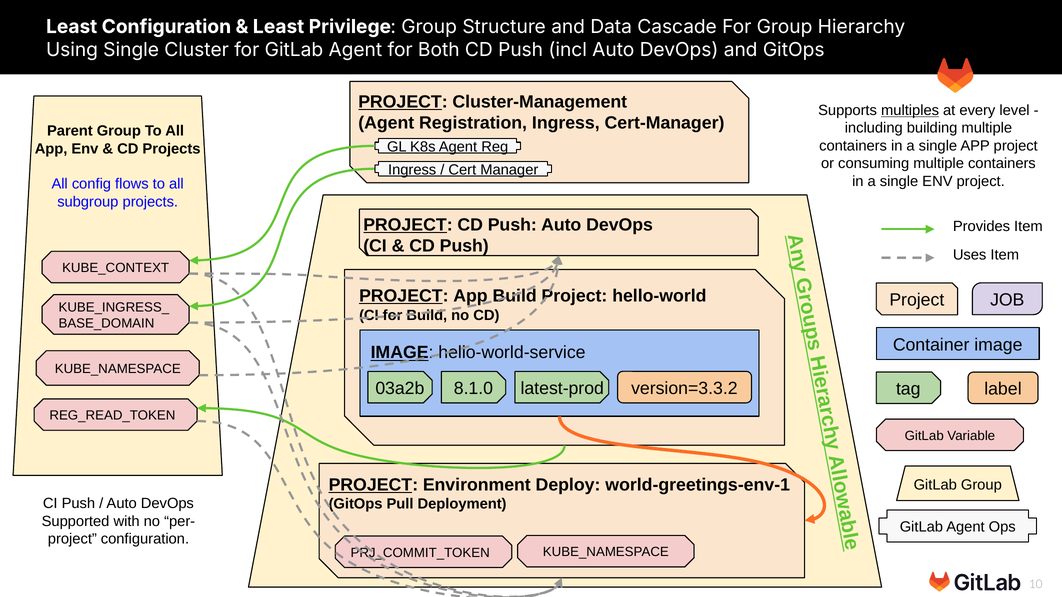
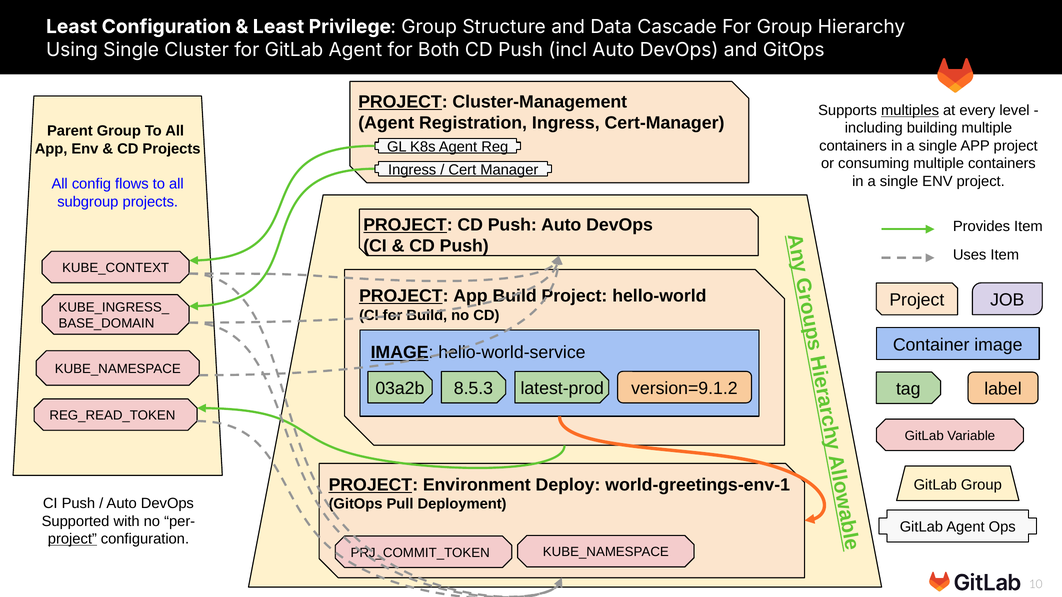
version=3.3.2: version=3.3.2 -> version=9.1.2
8.1.0: 8.1.0 -> 8.5.3
project at (72, 539) underline: none -> present
